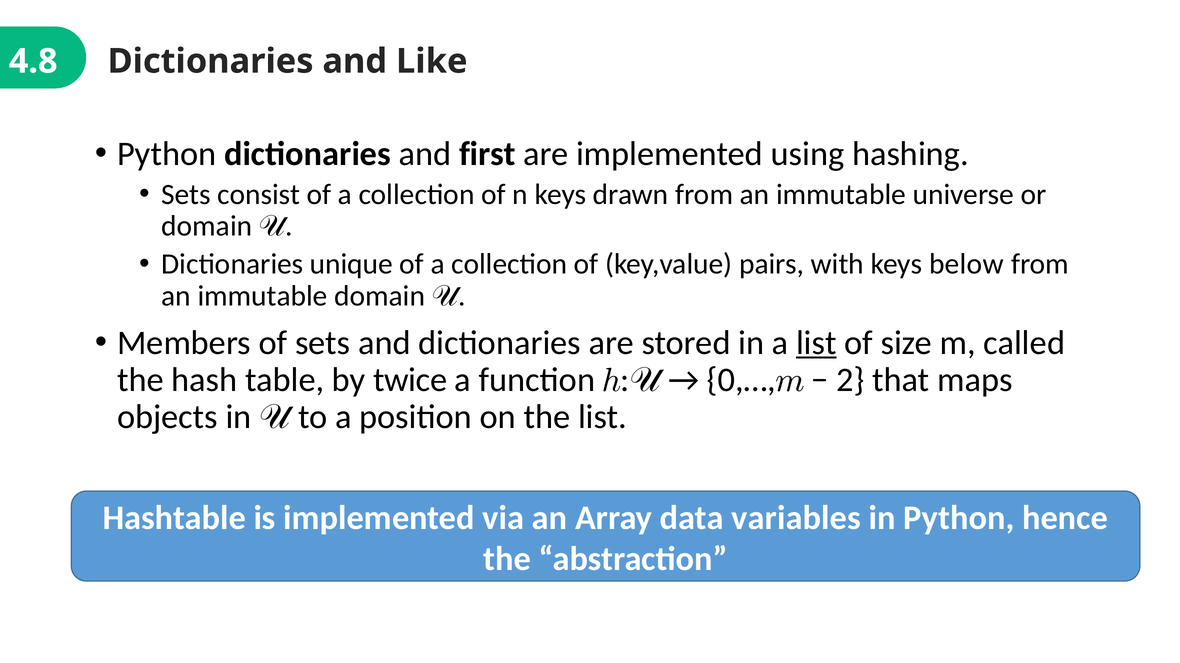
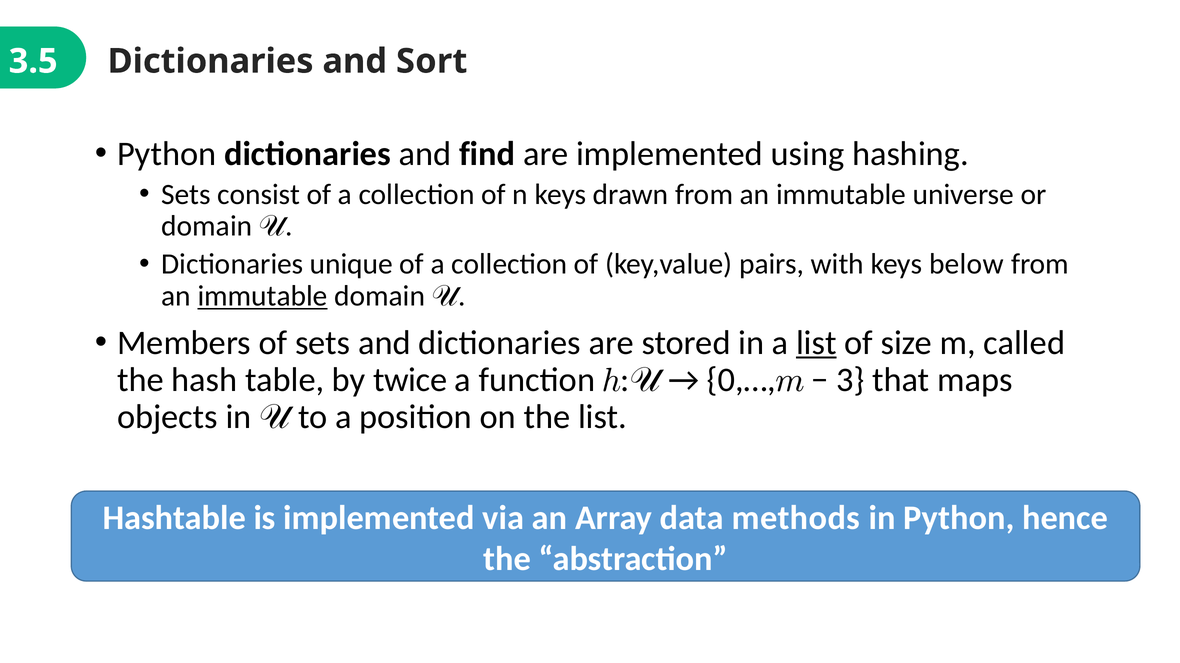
4.8: 4.8 -> 3.5
Like: Like -> Sort
first: first -> find
immutable at (263, 296) underline: none -> present
2: 2 -> 3
variables: variables -> methods
